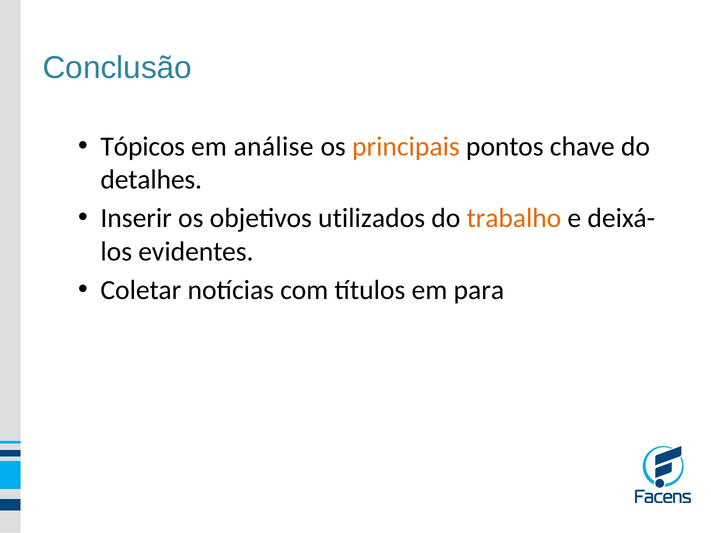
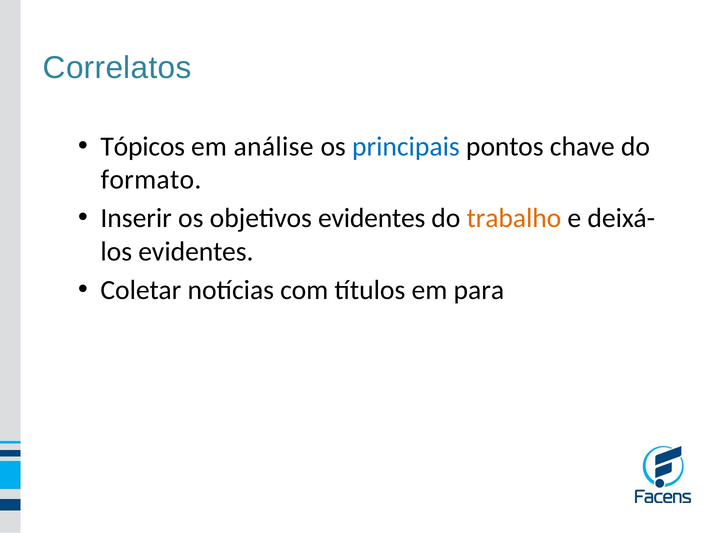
Conclusão: Conclusão -> Correlatos
principais colour: orange -> blue
detalhes: detalhes -> formato
objetivos utilizados: utilizados -> evidentes
